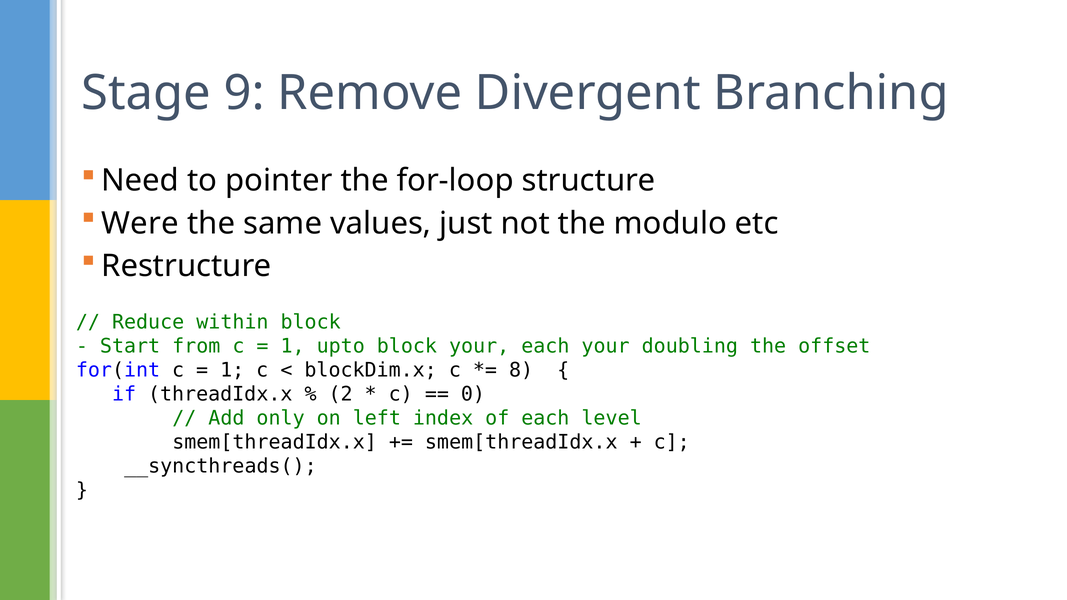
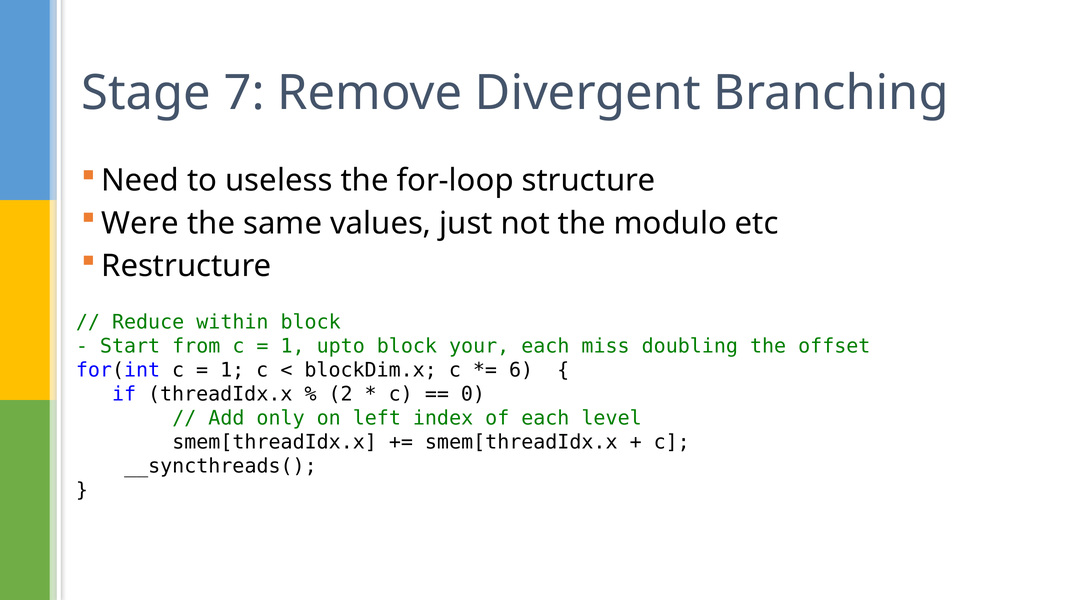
9: 9 -> 7
pointer: pointer -> useless
each your: your -> miss
8: 8 -> 6
